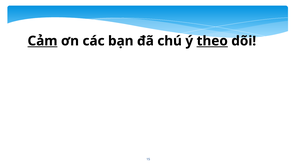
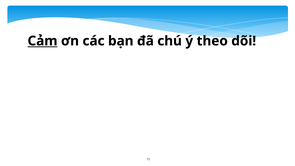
theo underline: present -> none
